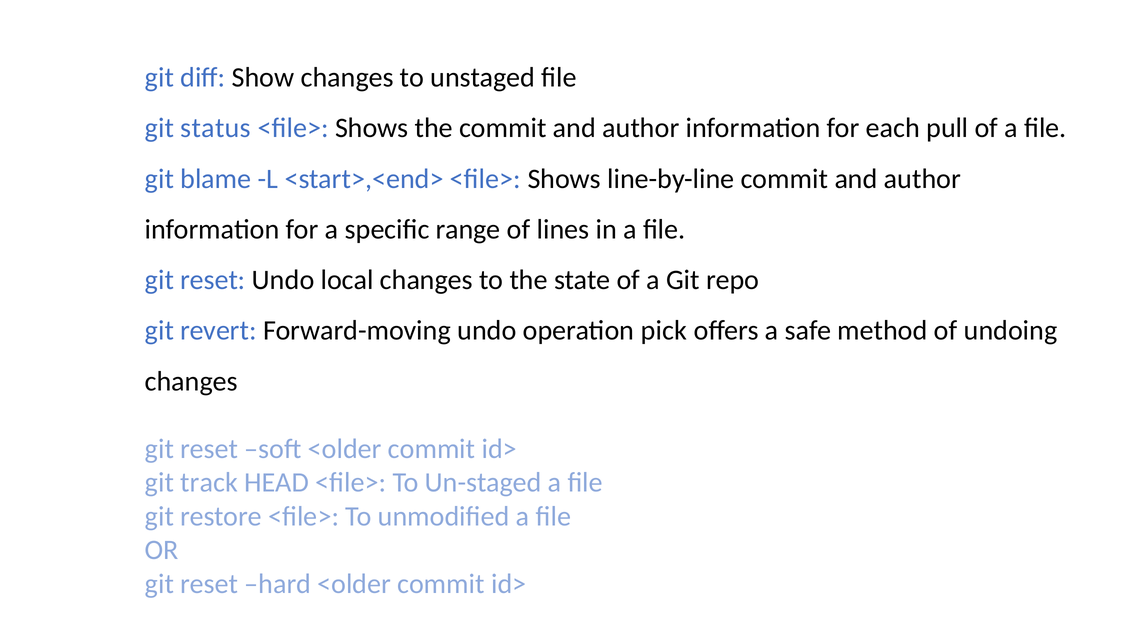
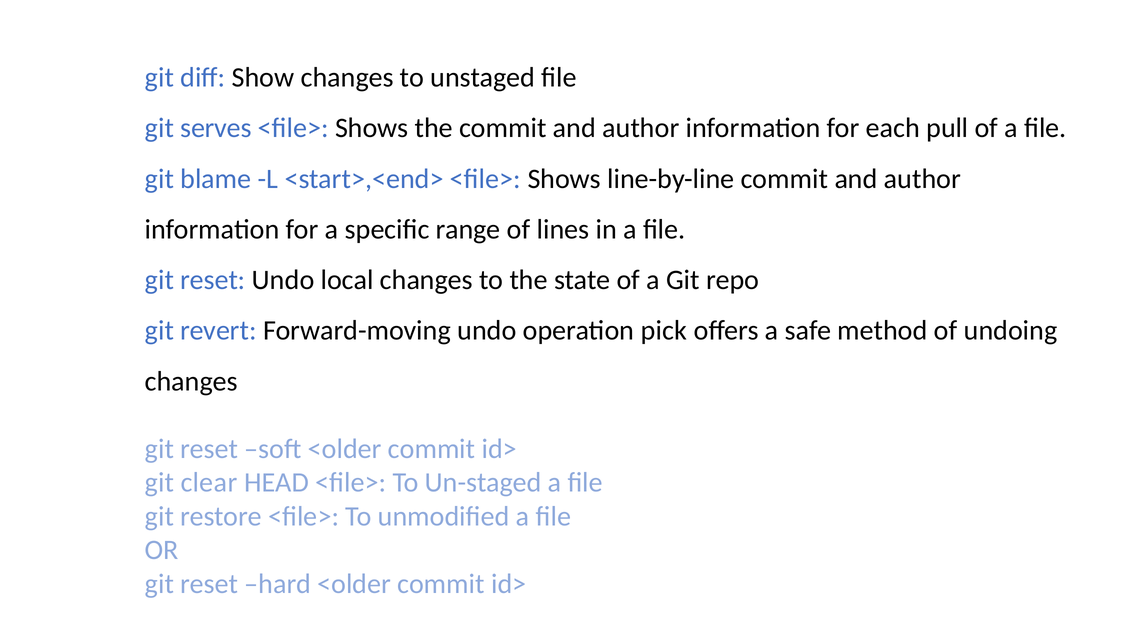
status: status -> serves
track: track -> clear
